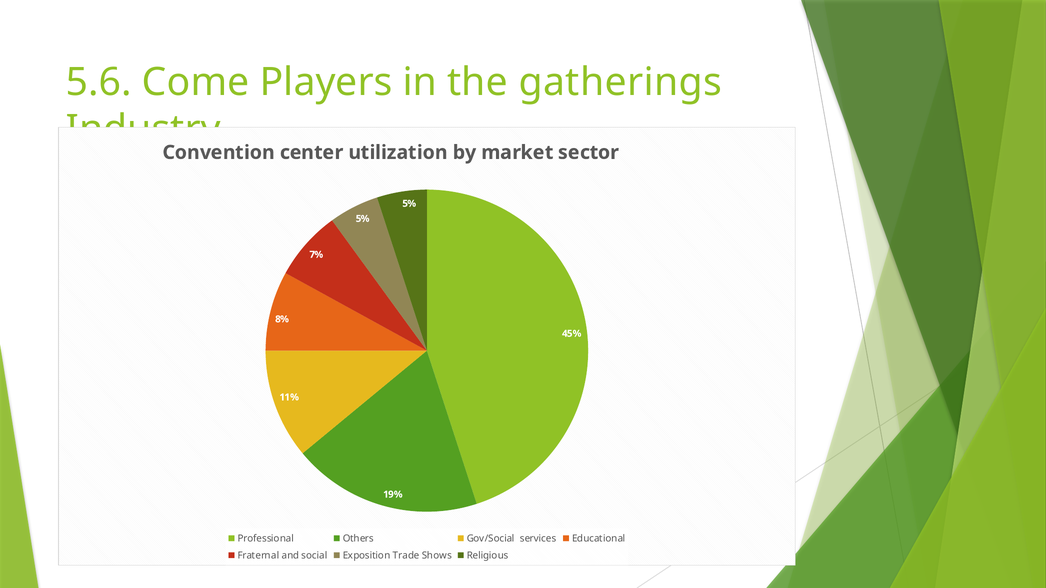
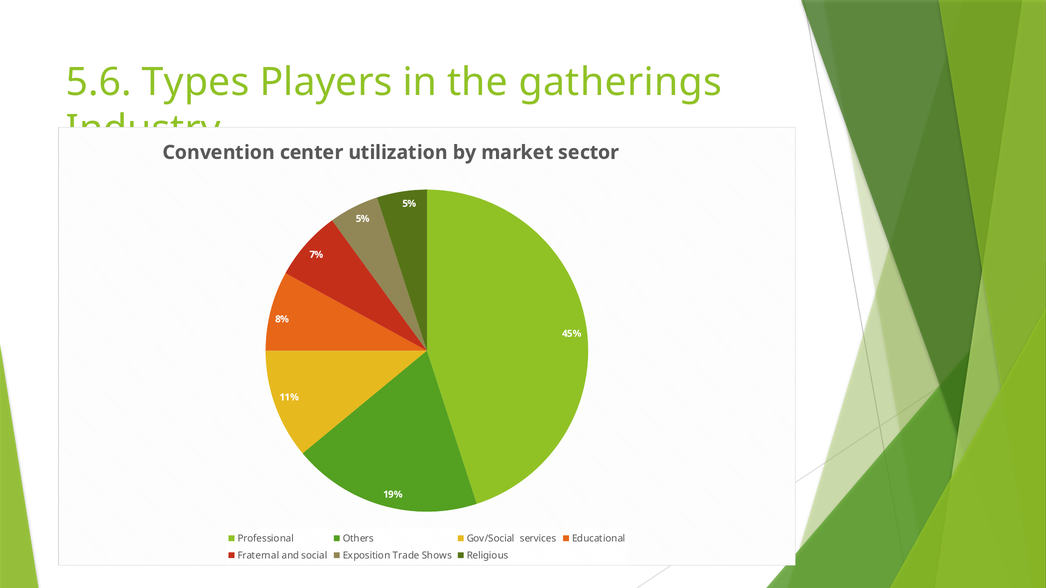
Come: Come -> Types
